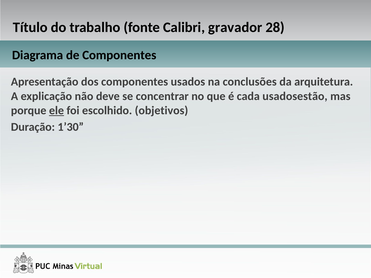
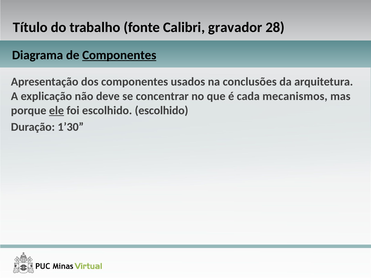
Componentes at (119, 55) underline: none -> present
usadosestão: usadosestão -> mecanismos
escolhido objetivos: objetivos -> escolhido
